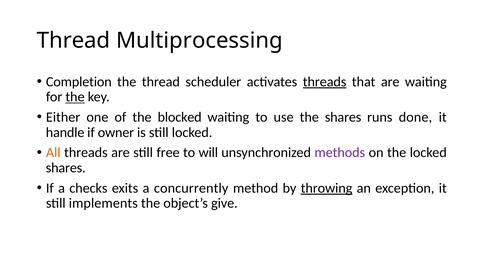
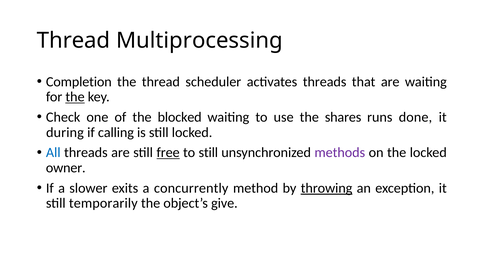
threads at (325, 82) underline: present -> none
Either: Either -> Check
handle: handle -> during
owner: owner -> calling
All colour: orange -> blue
free underline: none -> present
to will: will -> still
shares at (66, 168): shares -> owner
checks: checks -> slower
implements: implements -> temporarily
